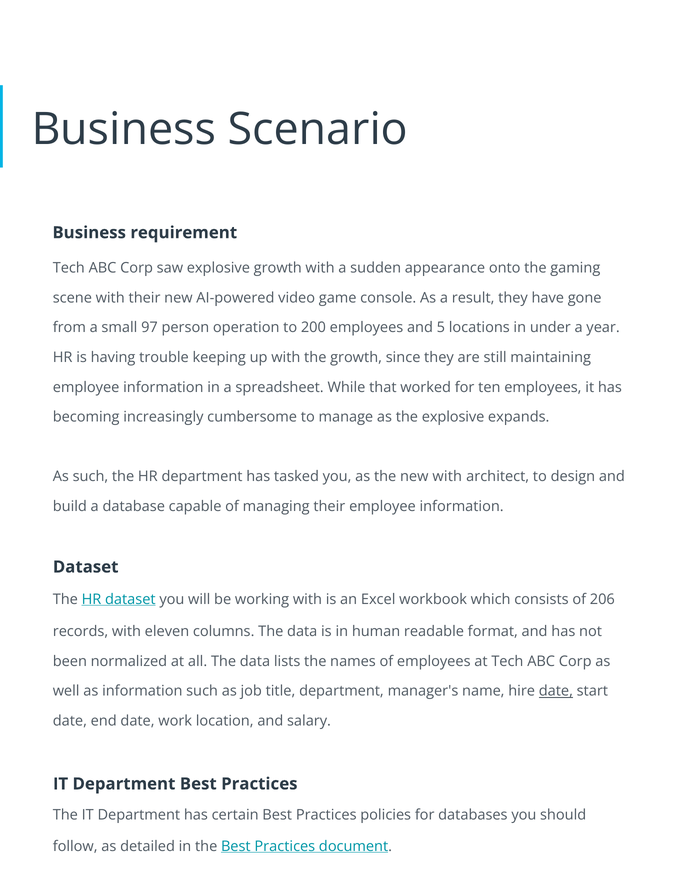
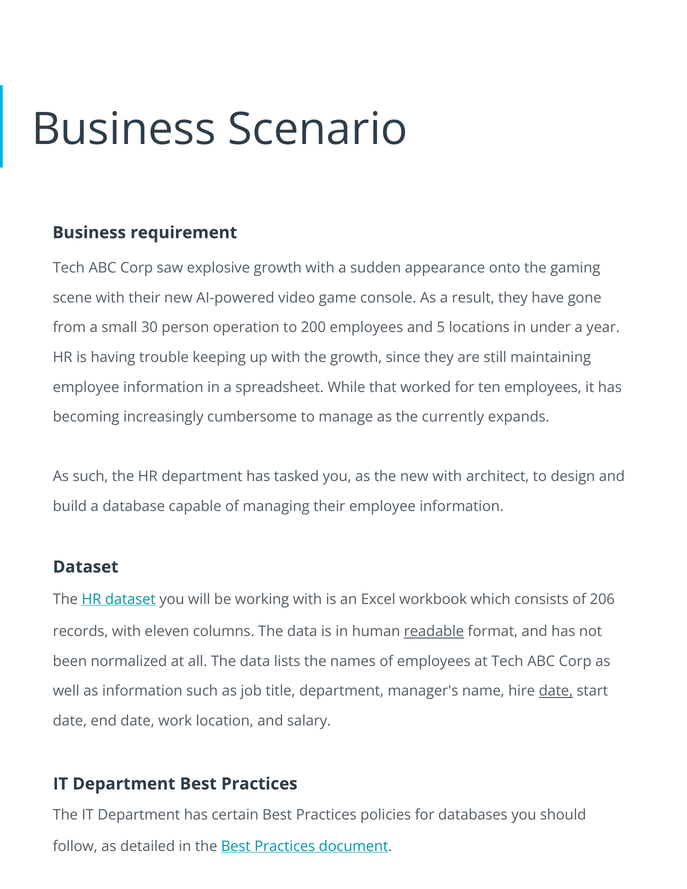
97: 97 -> 30
the explosive: explosive -> currently
readable underline: none -> present
